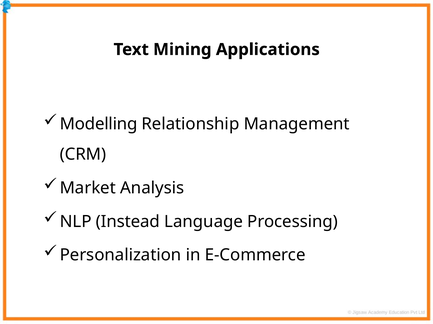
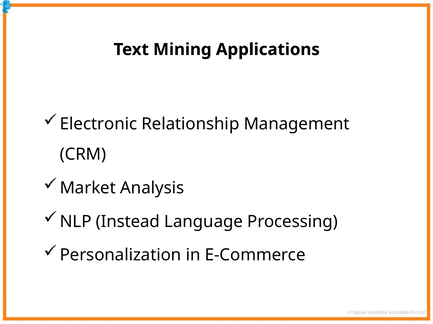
Modelling: Modelling -> Electronic
